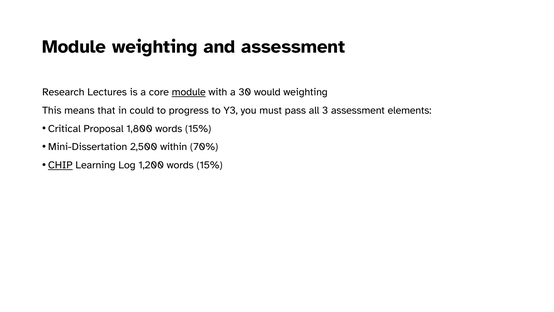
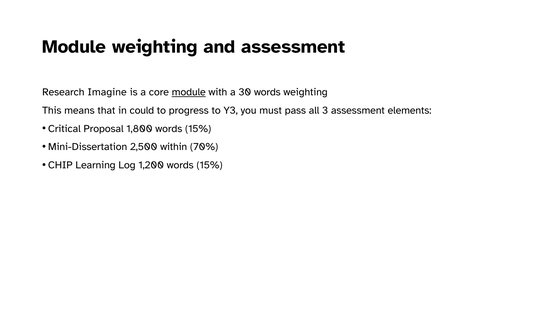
Lectures: Lectures -> Imagine
30 would: would -> words
CHIP underline: present -> none
